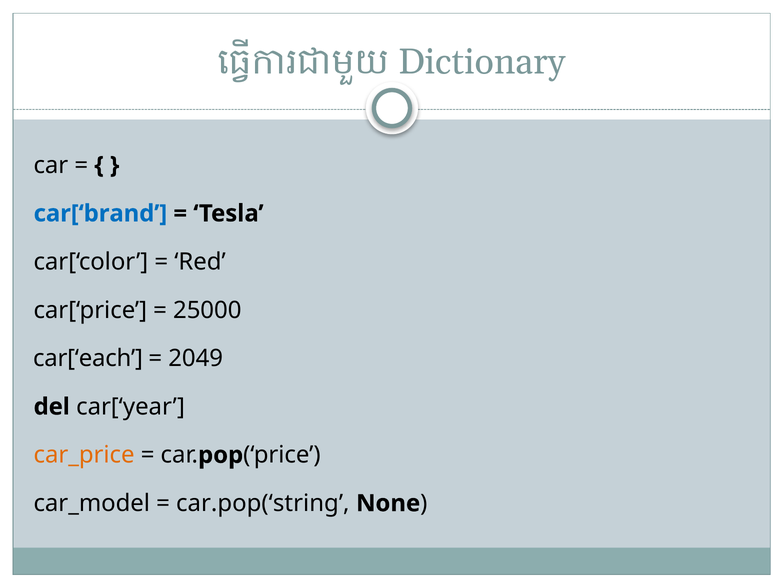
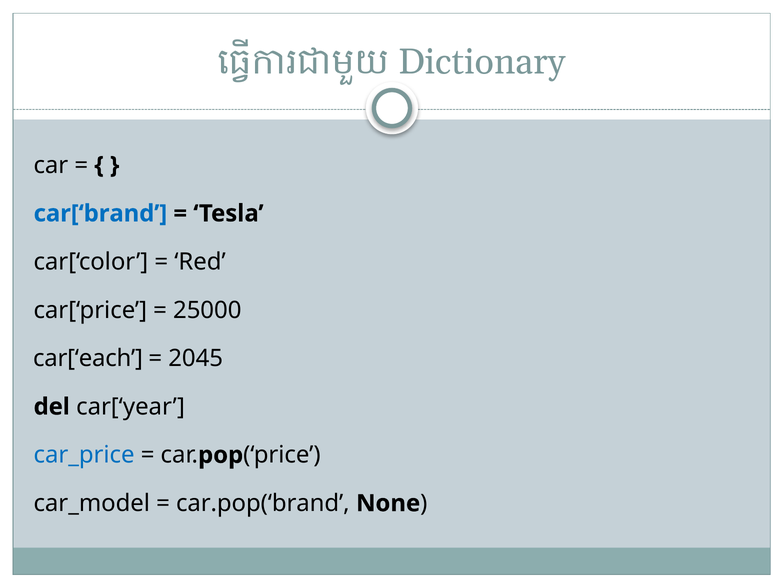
2049: 2049 -> 2045
car_price colour: orange -> blue
car.pop(‘string: car.pop(‘string -> car.pop(‘brand
